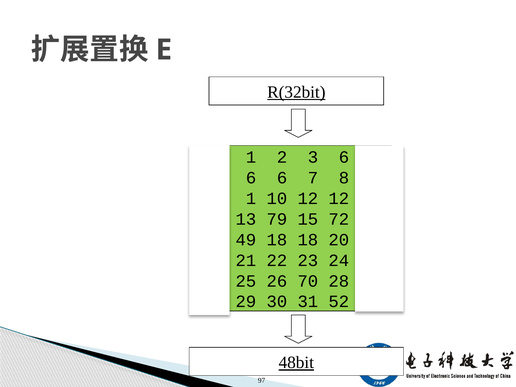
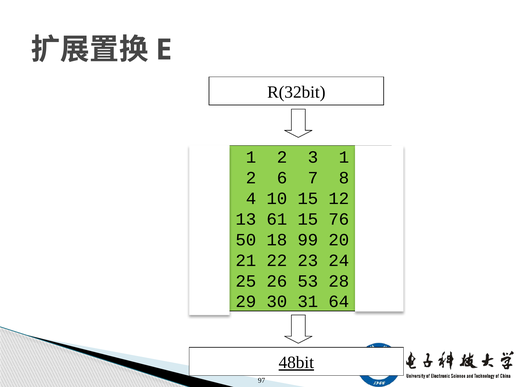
R(32bit underline: present -> none
3 6: 6 -> 1
6 at (251, 178): 6 -> 2
1 at (251, 198): 1 -> 4
10 12: 12 -> 15
79: 79 -> 61
72: 72 -> 76
49: 49 -> 50
18 18: 18 -> 99
70: 70 -> 53
52: 52 -> 64
